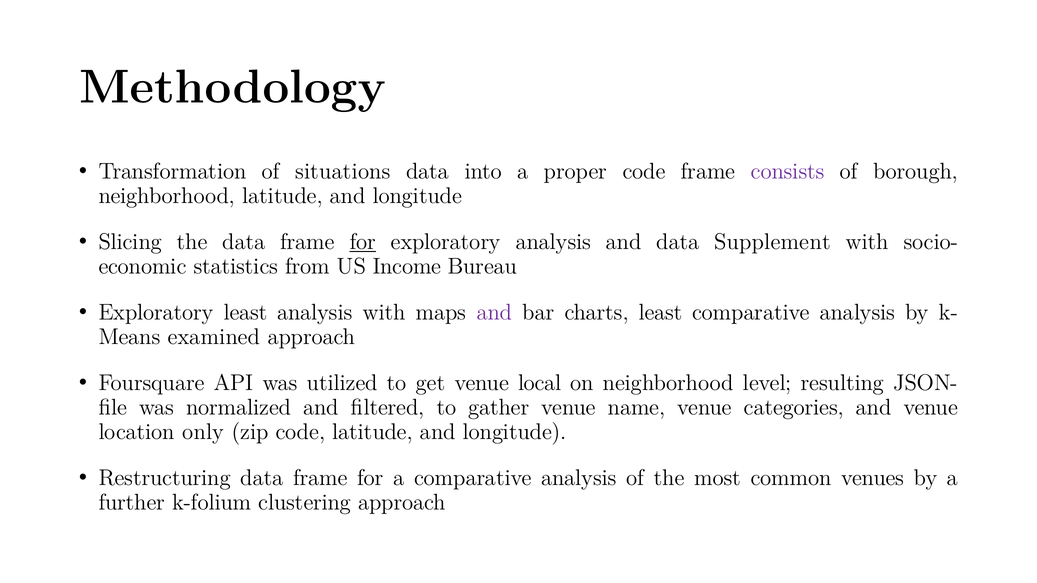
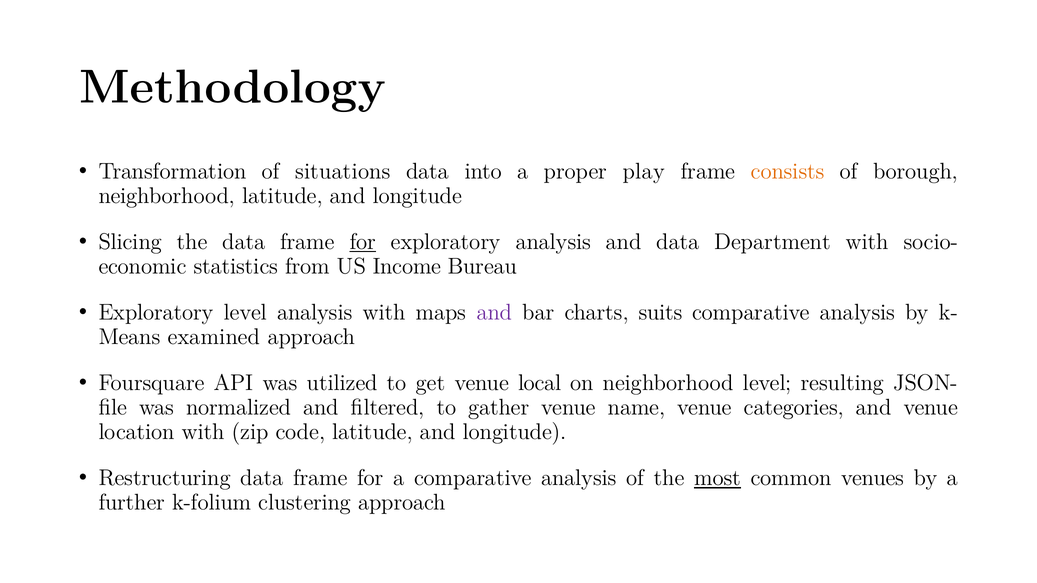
proper code: code -> play
consists colour: purple -> orange
Supplement: Supplement -> Department
Exploratory least: least -> level
charts least: least -> suits
location only: only -> with
most underline: none -> present
